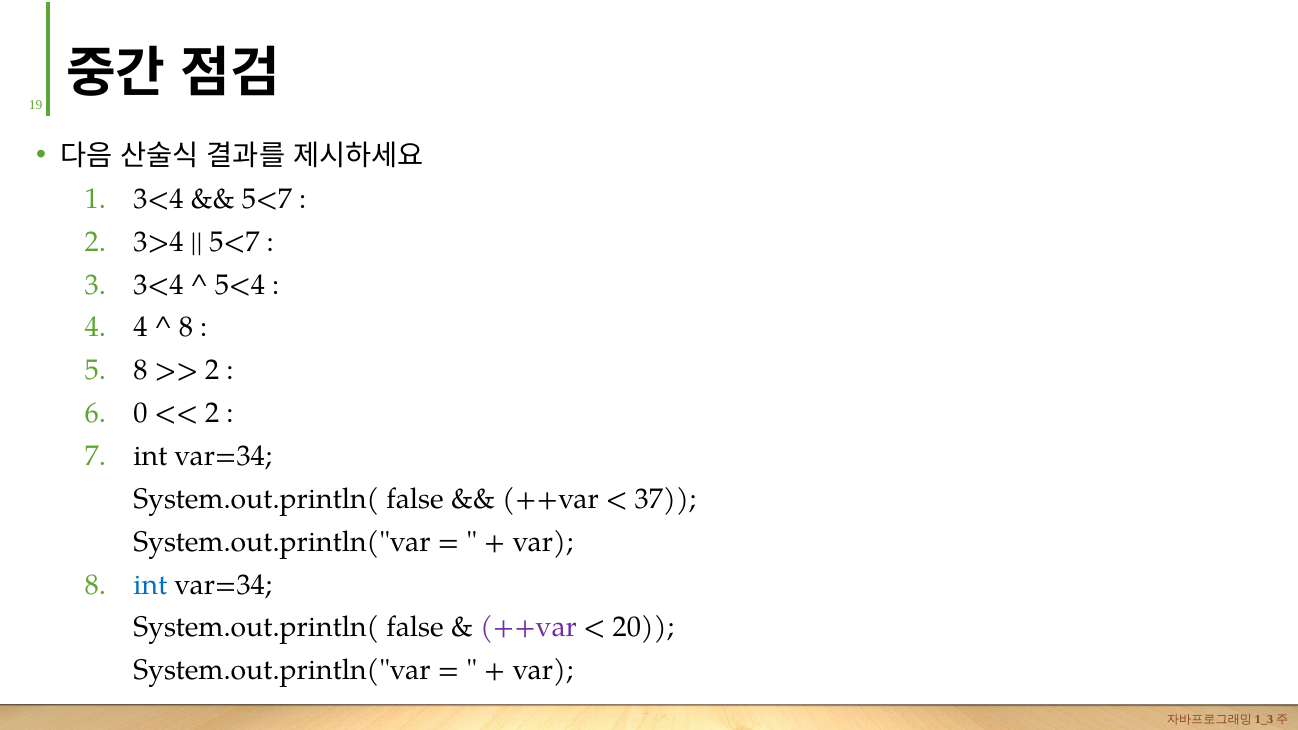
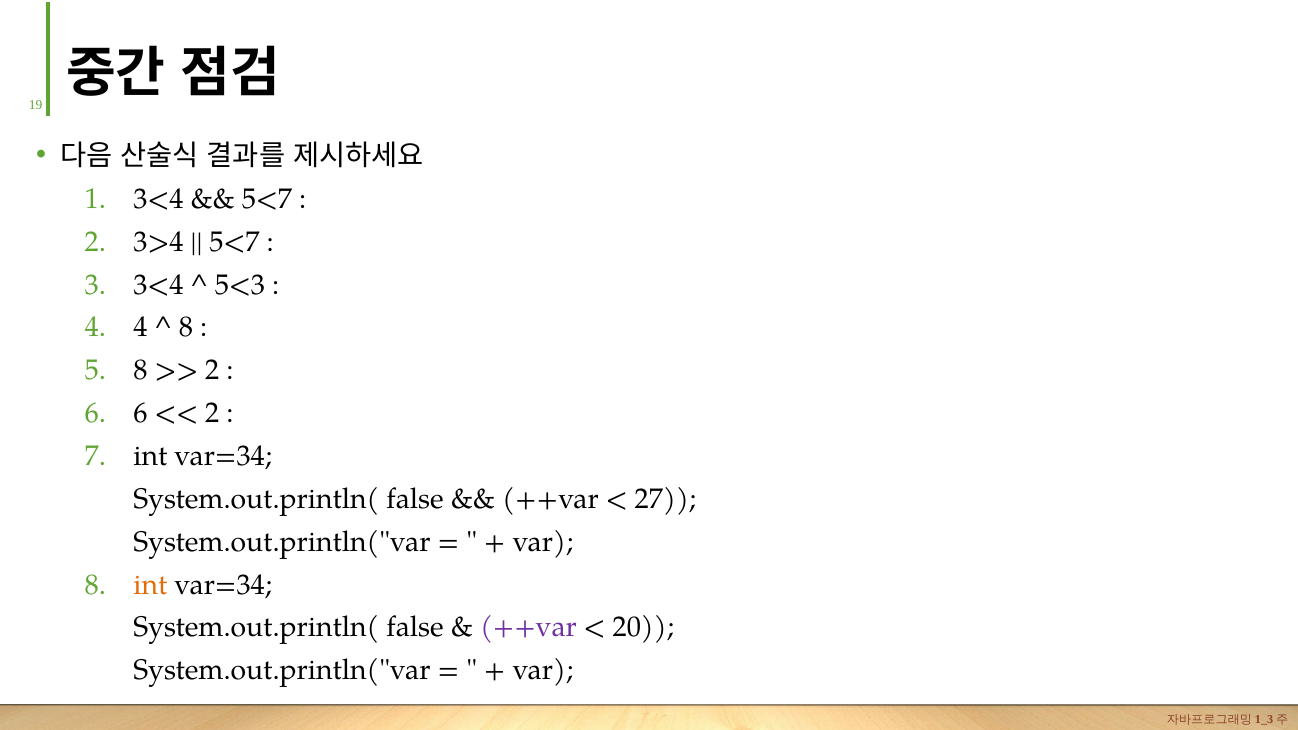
5<4: 5<4 -> 5<3
0 at (141, 413): 0 -> 6
37: 37 -> 27
int at (150, 585) colour: blue -> orange
